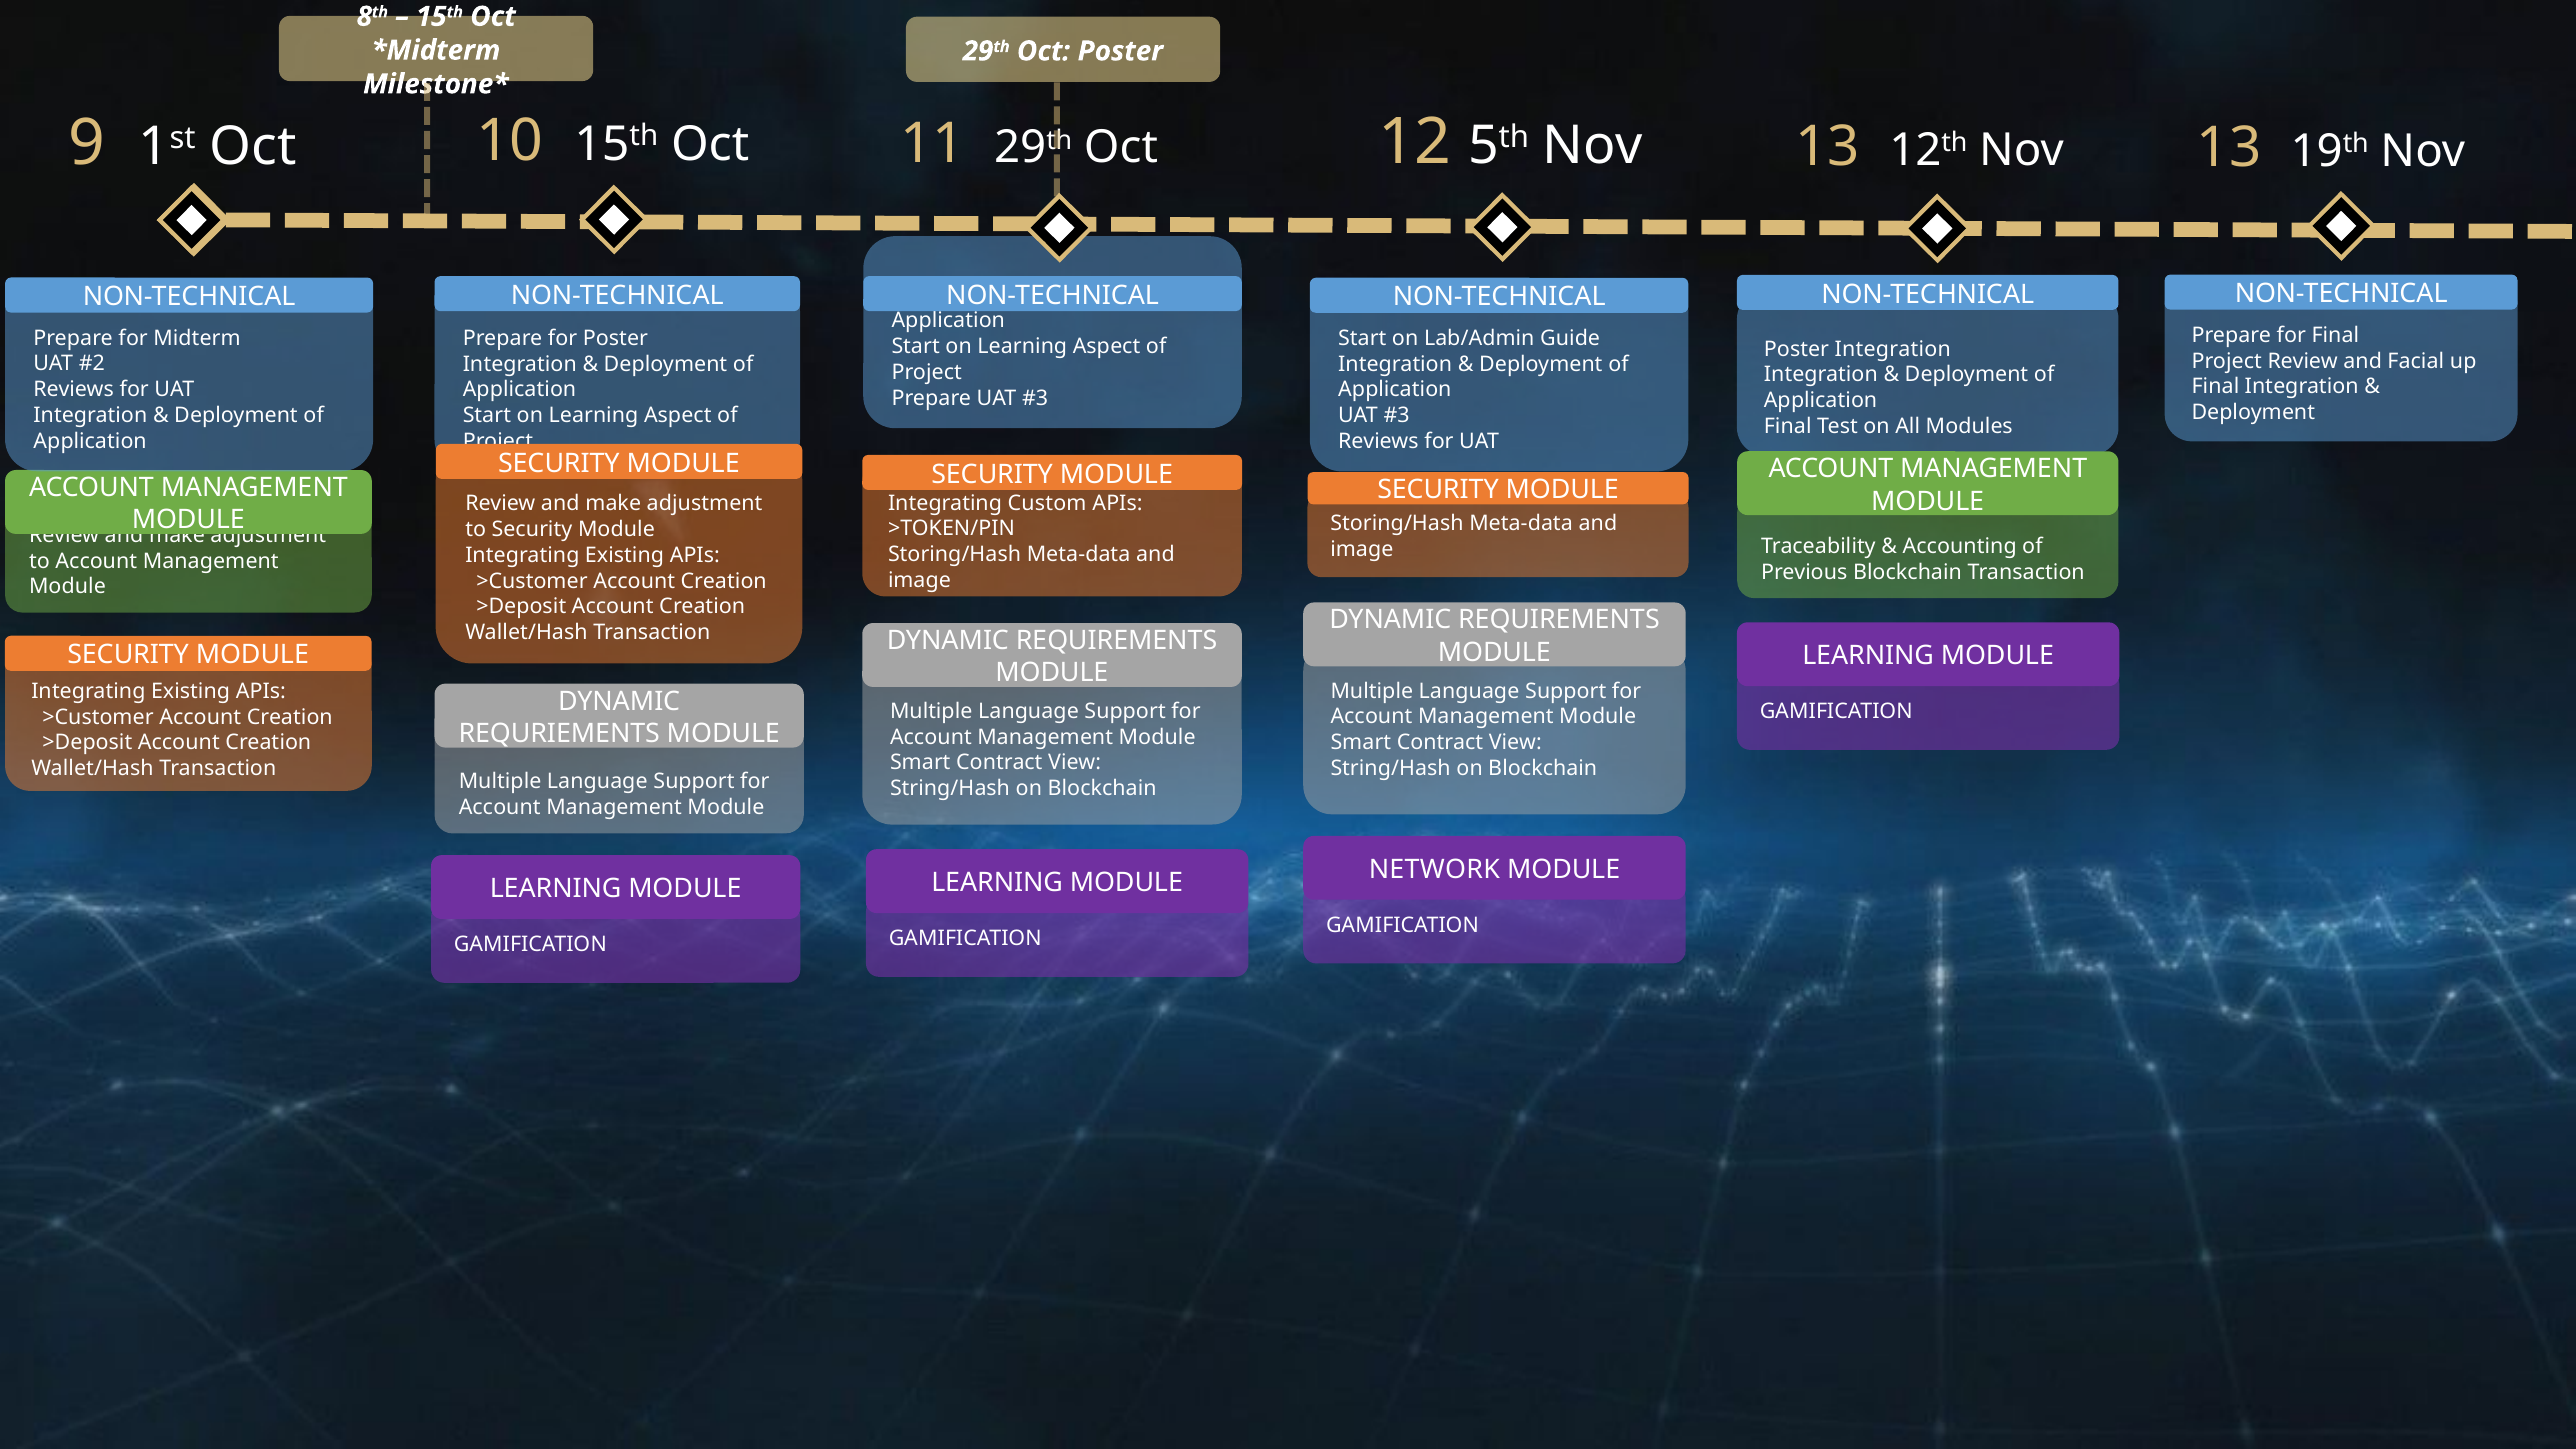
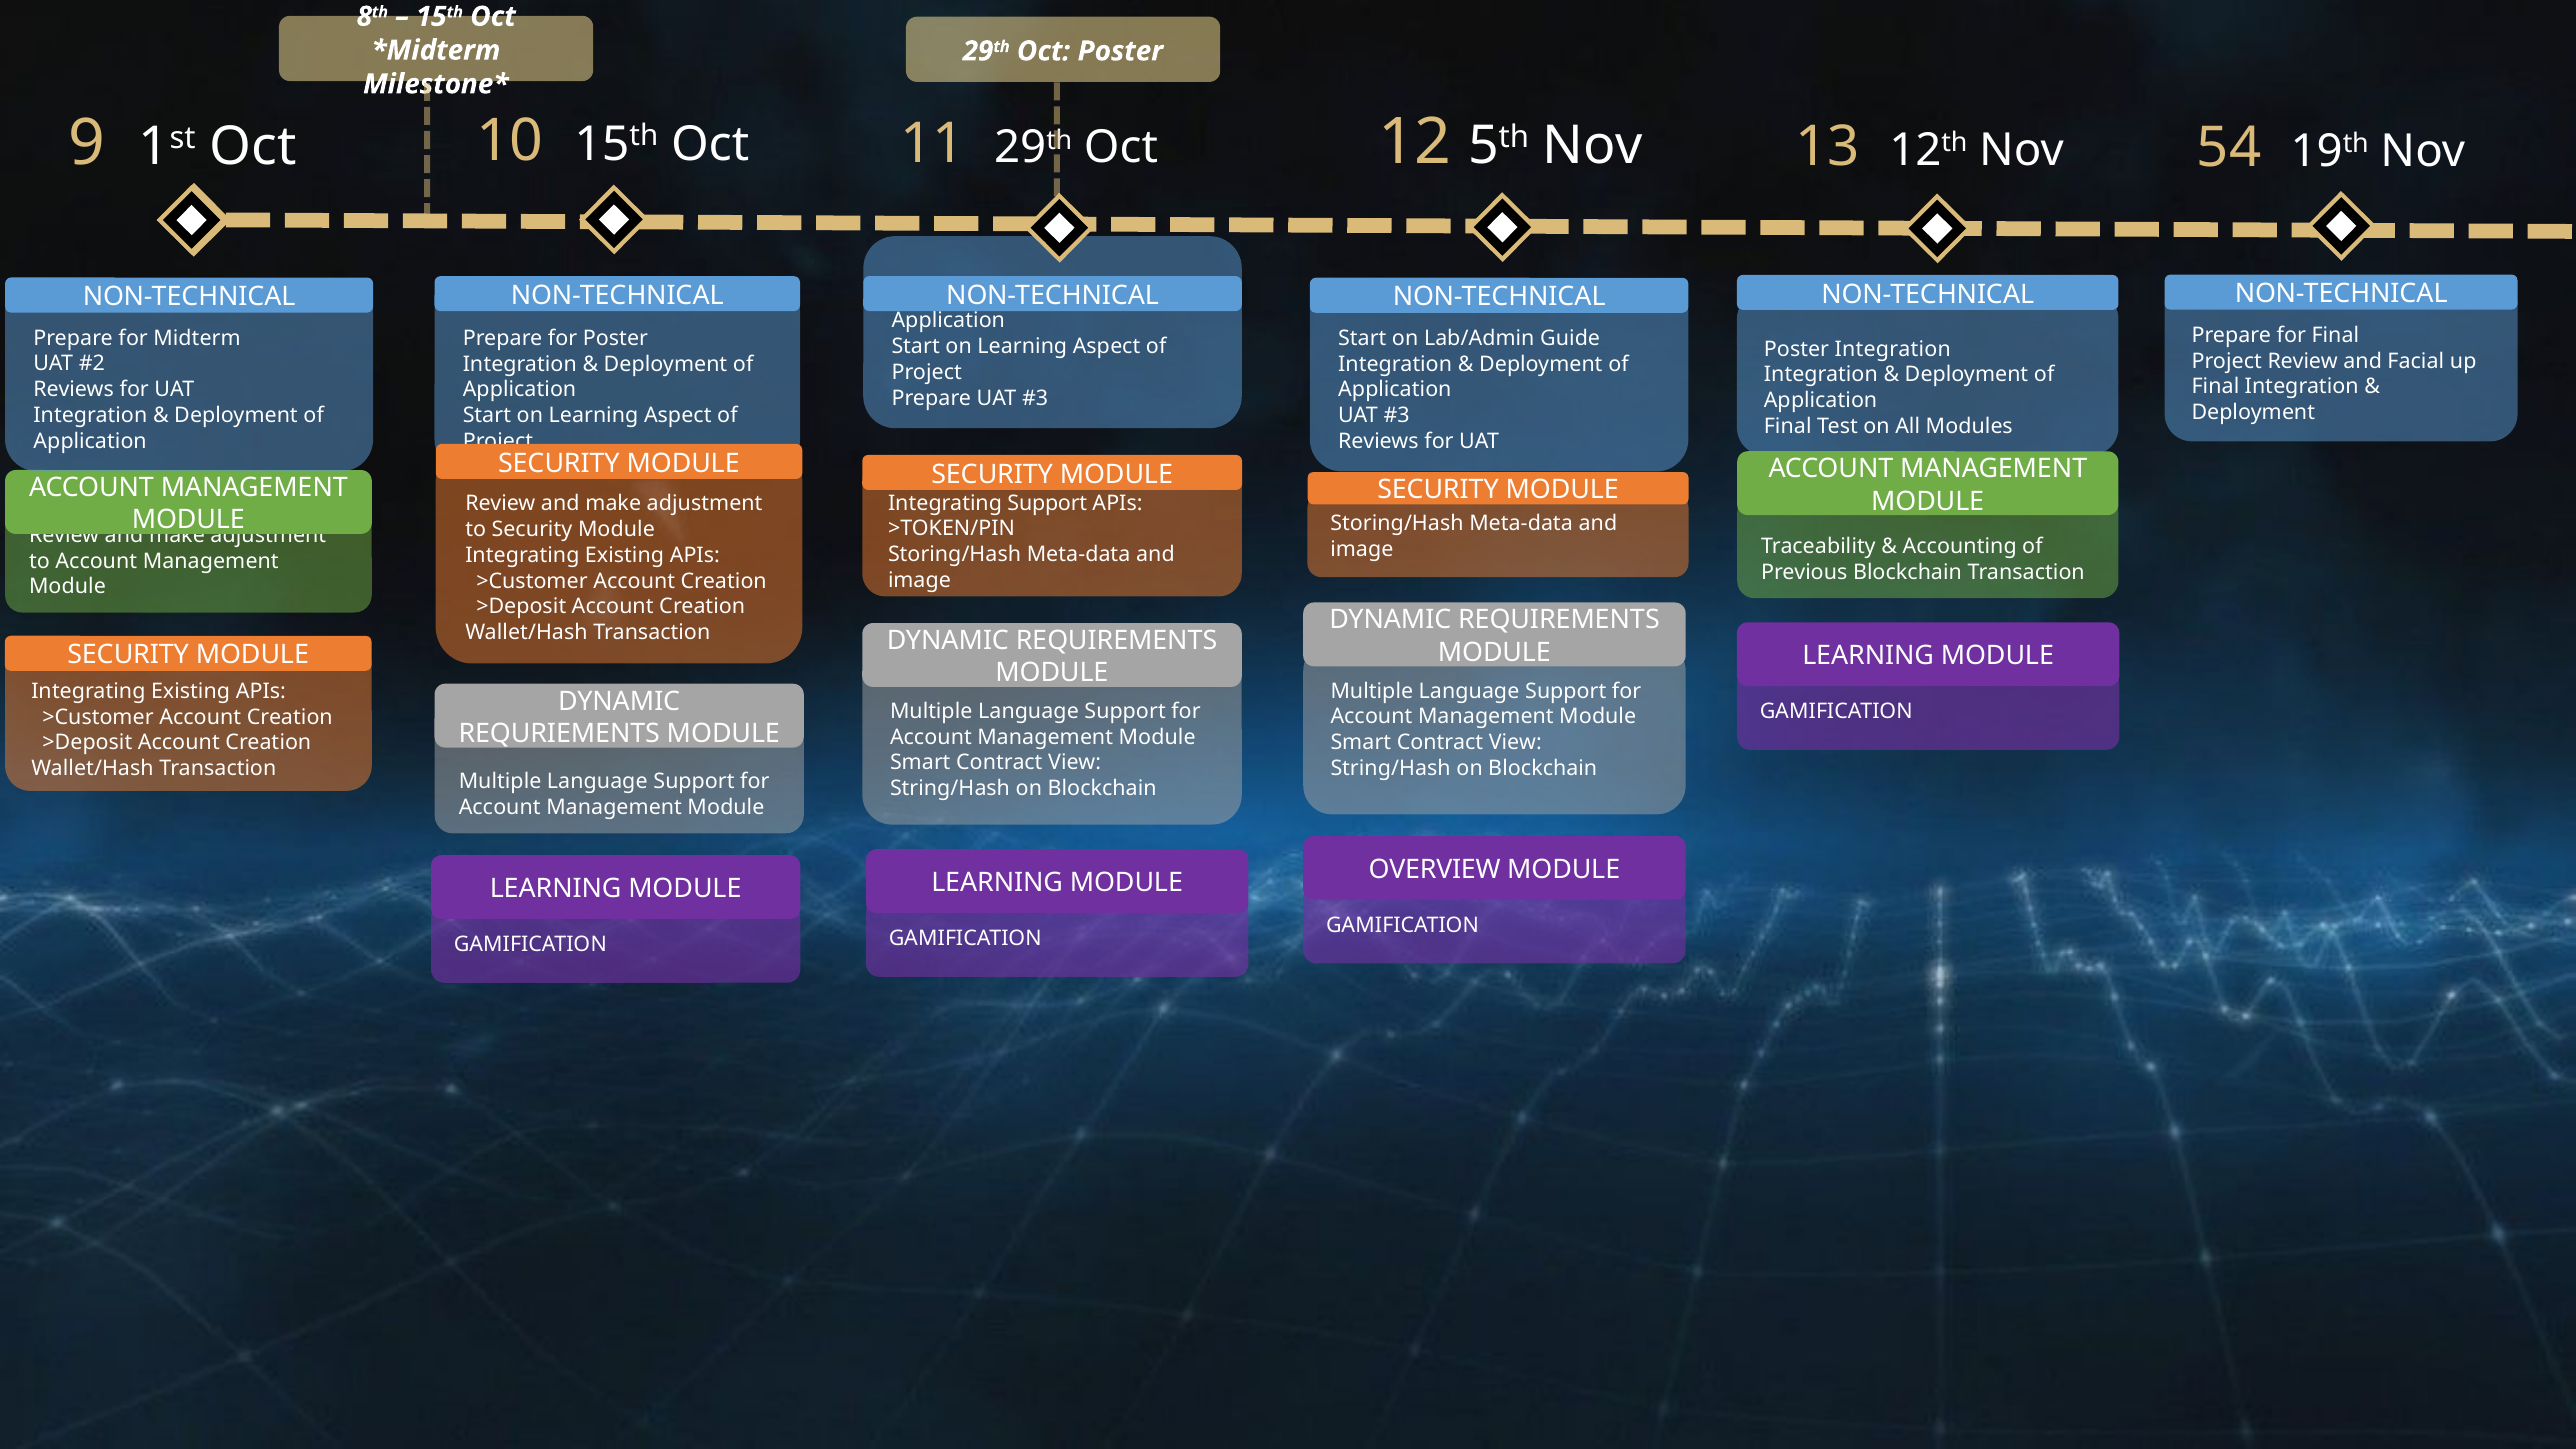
Nov 13: 13 -> 54
Integrating Custom: Custom -> Support
NETWORK: NETWORK -> OVERVIEW
